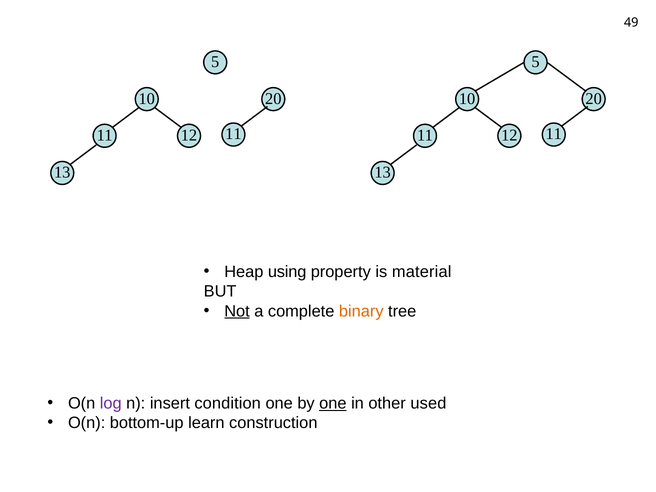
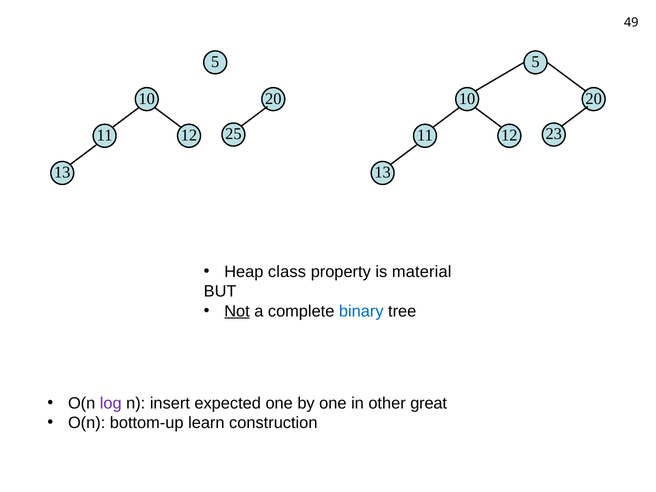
11 at (233, 134): 11 -> 25
11 at (554, 134): 11 -> 23
using: using -> class
binary colour: orange -> blue
condition: condition -> expected
one at (333, 403) underline: present -> none
used: used -> great
